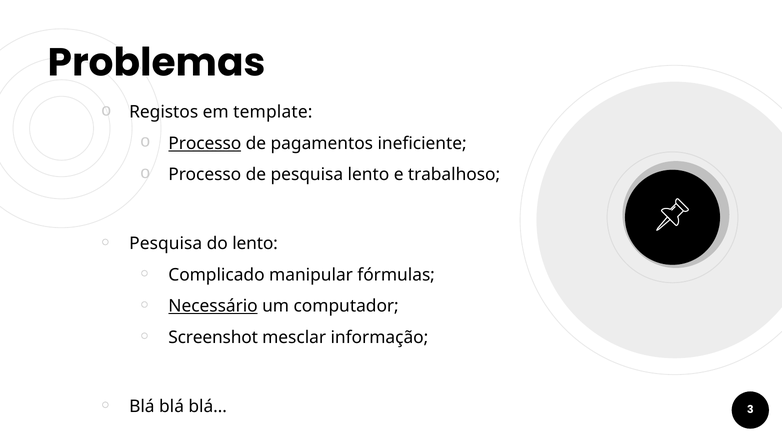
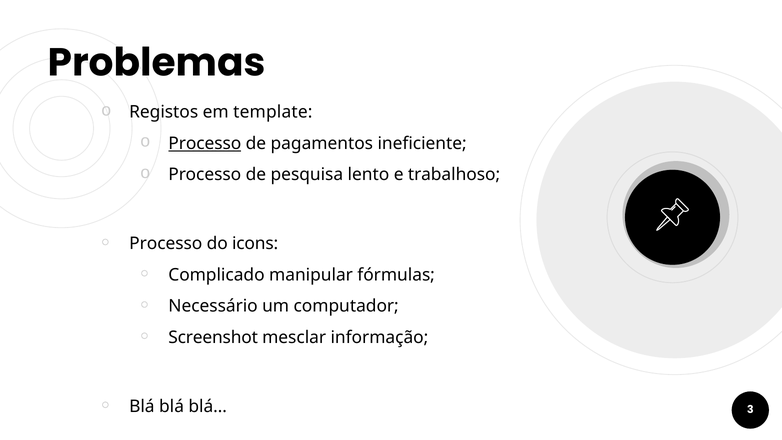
Pesquisa at (166, 244): Pesquisa -> Processo
do lento: lento -> icons
Necessário underline: present -> none
